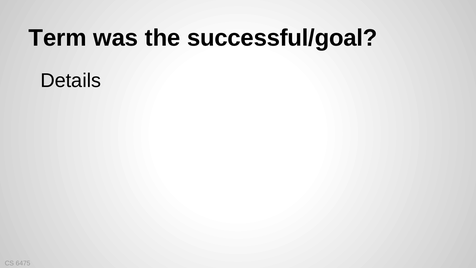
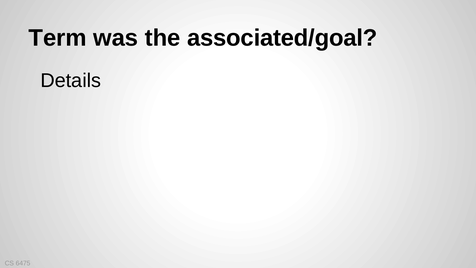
successful/goal: successful/goal -> associated/goal
